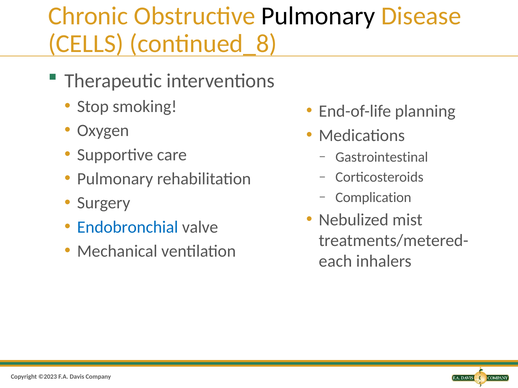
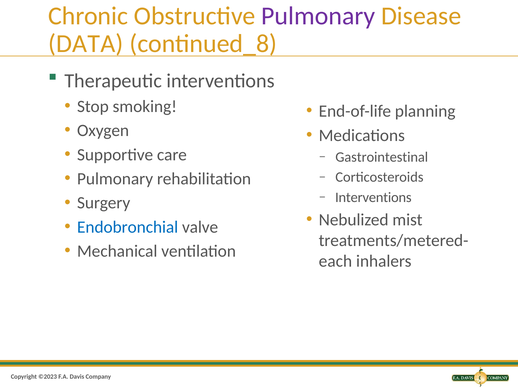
Pulmonary at (318, 16) colour: black -> purple
CELLS: CELLS -> DATA
Complication at (373, 198): Complication -> Interventions
